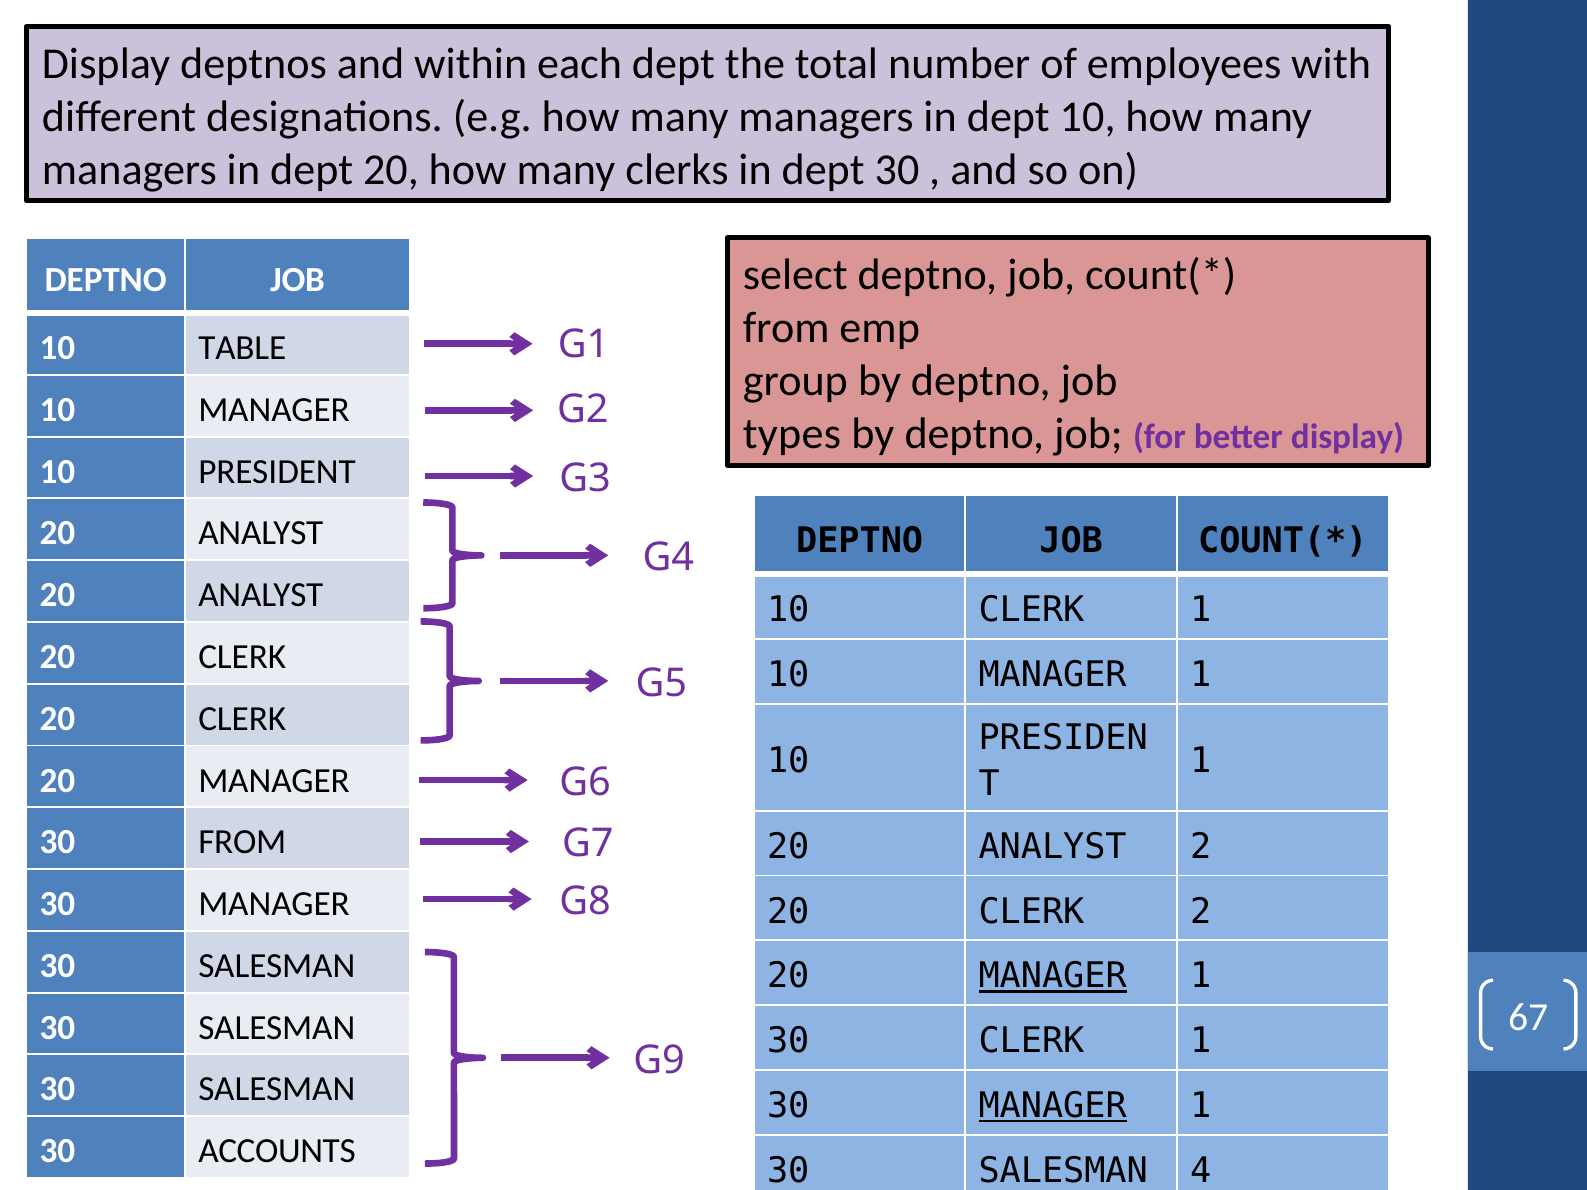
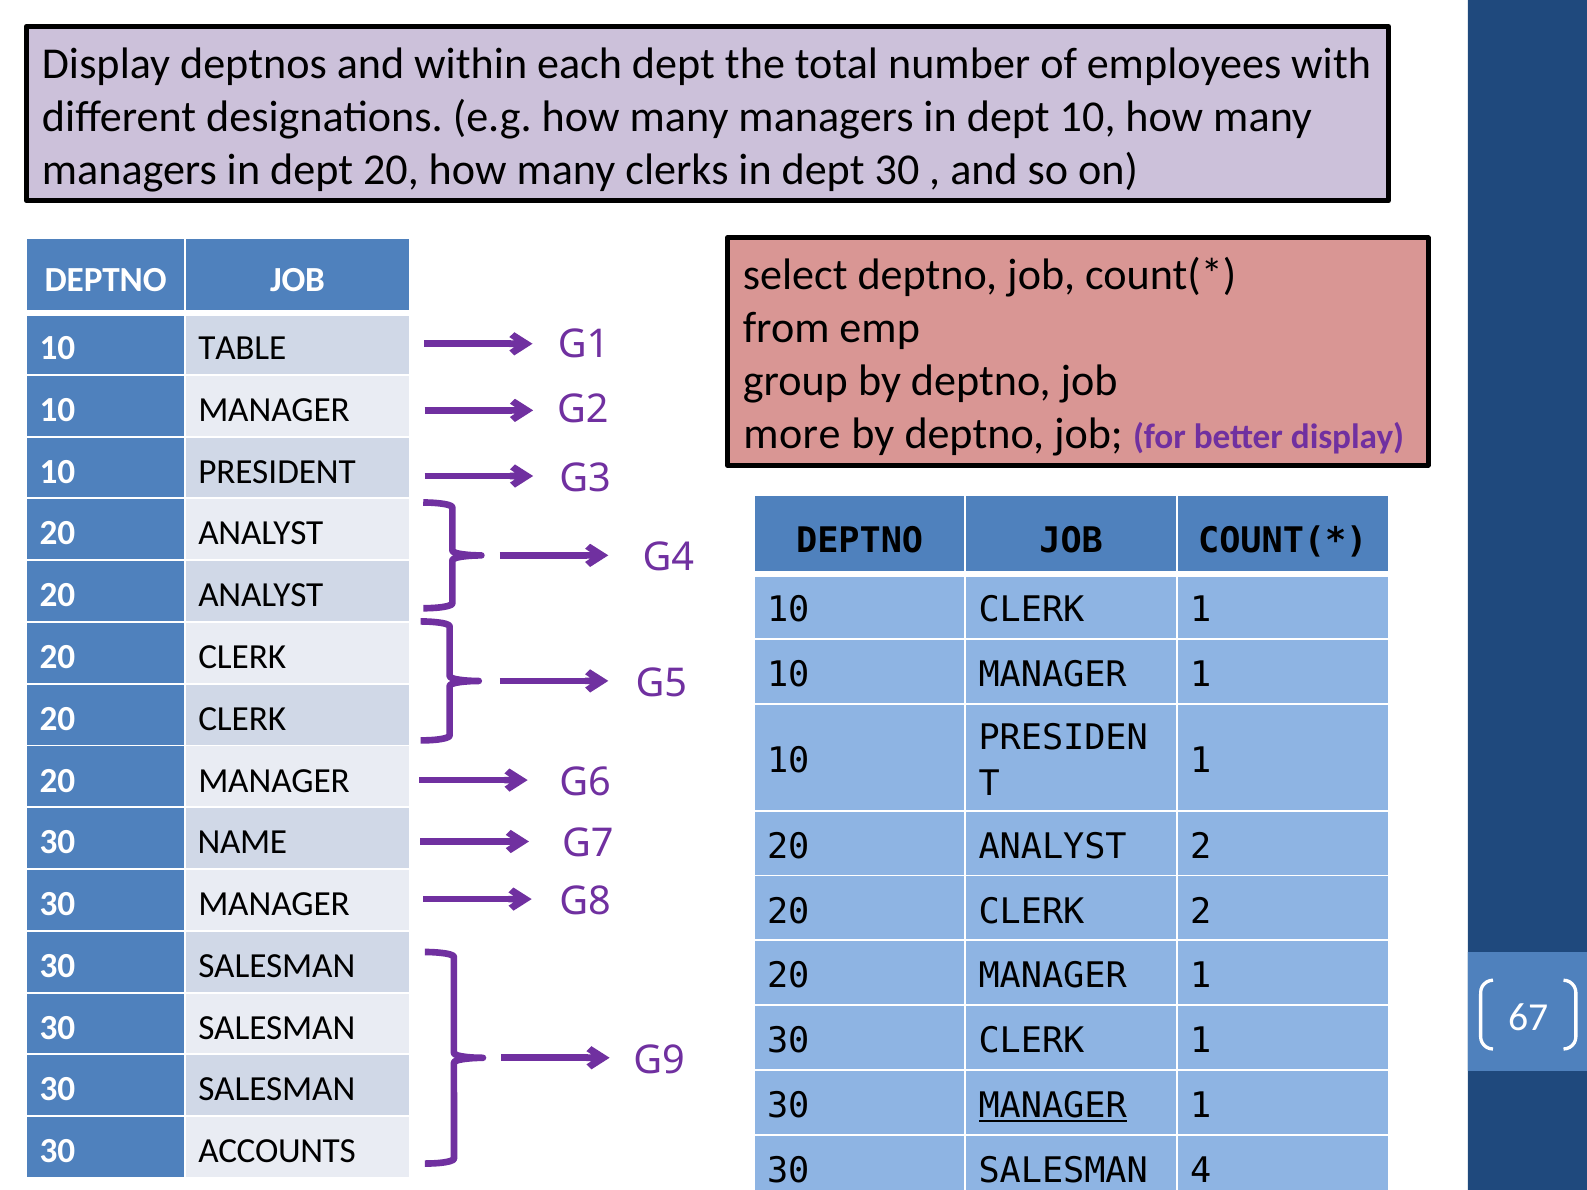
types: types -> more
30 FROM: FROM -> NAME
MANAGER at (1053, 977) underline: present -> none
